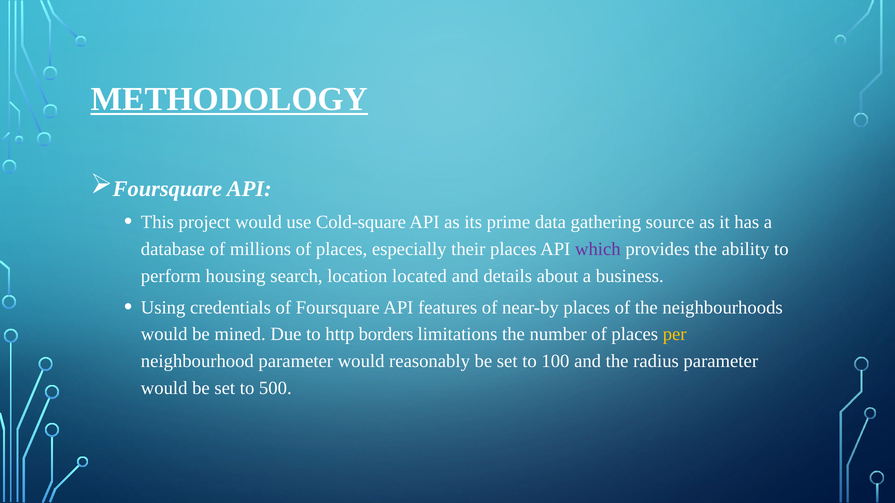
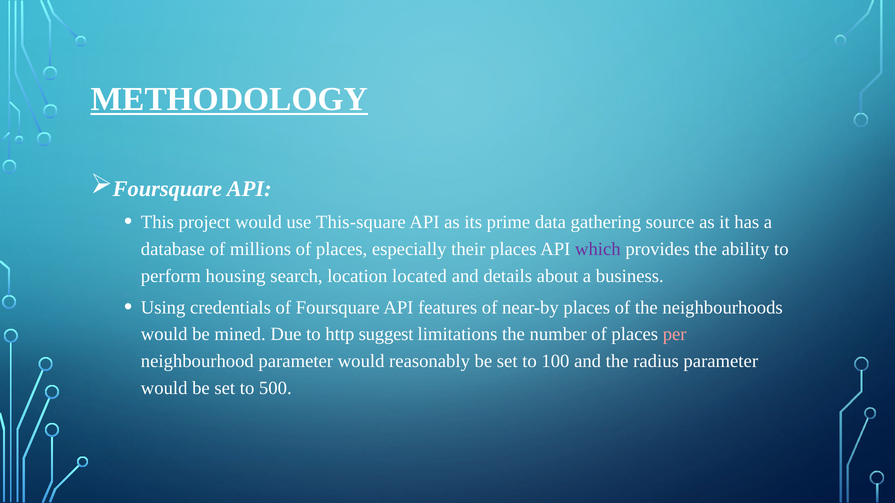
Cold-square: Cold-square -> This-square
borders: borders -> suggest
per colour: yellow -> pink
